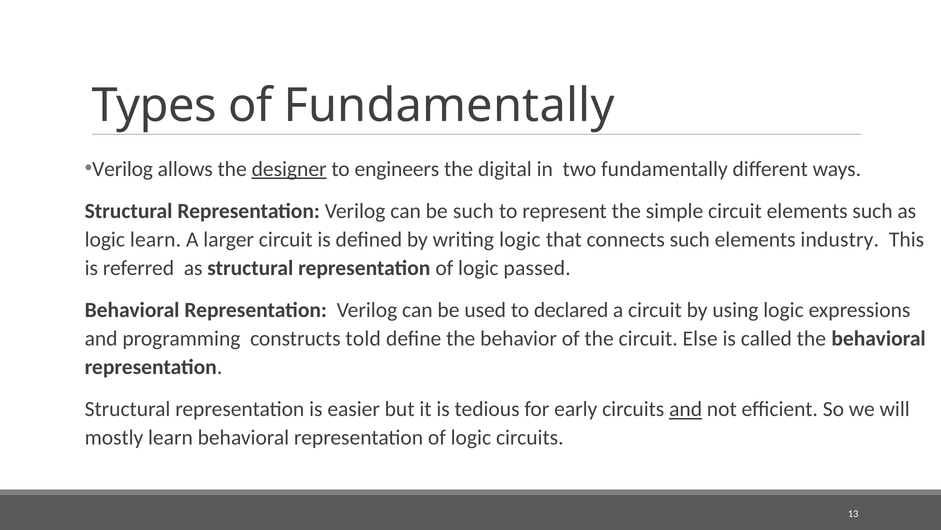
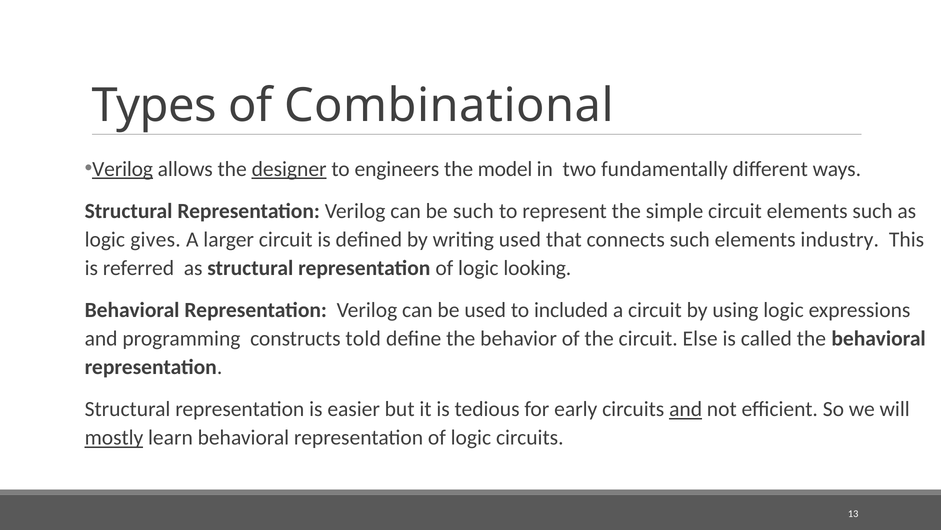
of Fundamentally: Fundamentally -> Combinational
Verilog at (123, 169) underline: none -> present
digital: digital -> model
logic learn: learn -> gives
writing logic: logic -> used
passed: passed -> looking
declared: declared -> included
mostly underline: none -> present
